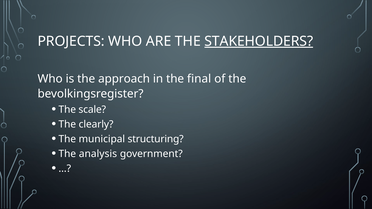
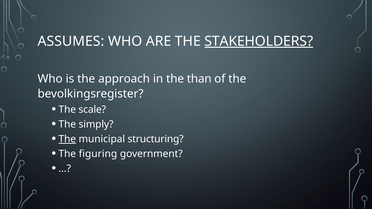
PROJECTS: PROJECTS -> ASSUMES
final: final -> than
clearly: clearly -> simply
The at (67, 139) underline: none -> present
analysis: analysis -> figuring
